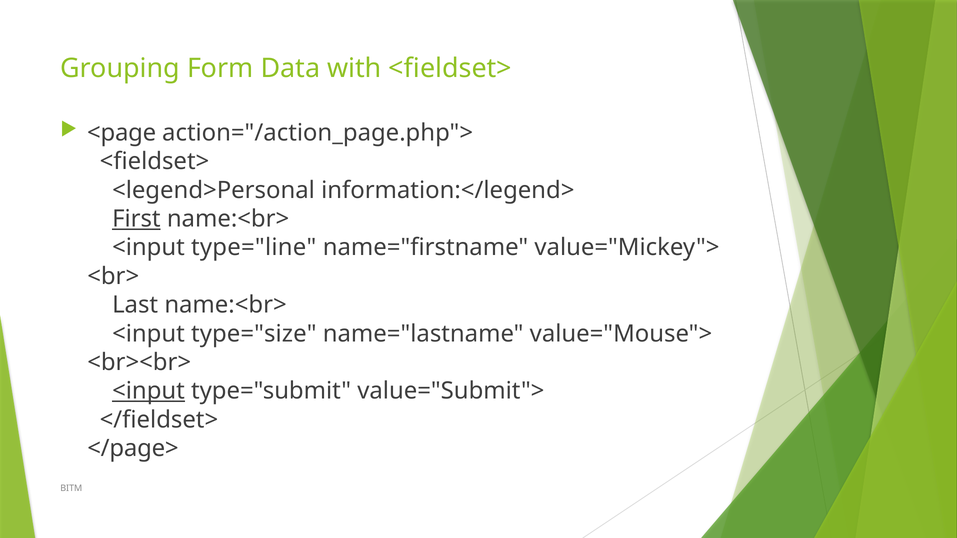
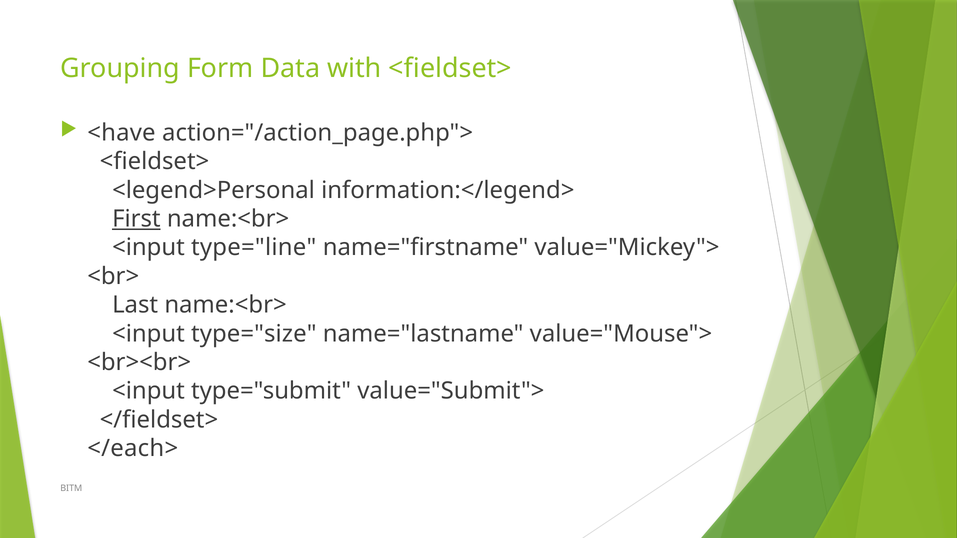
<page: <page -> <have
<input at (149, 391) underline: present -> none
</page>: </page> -> </each>
